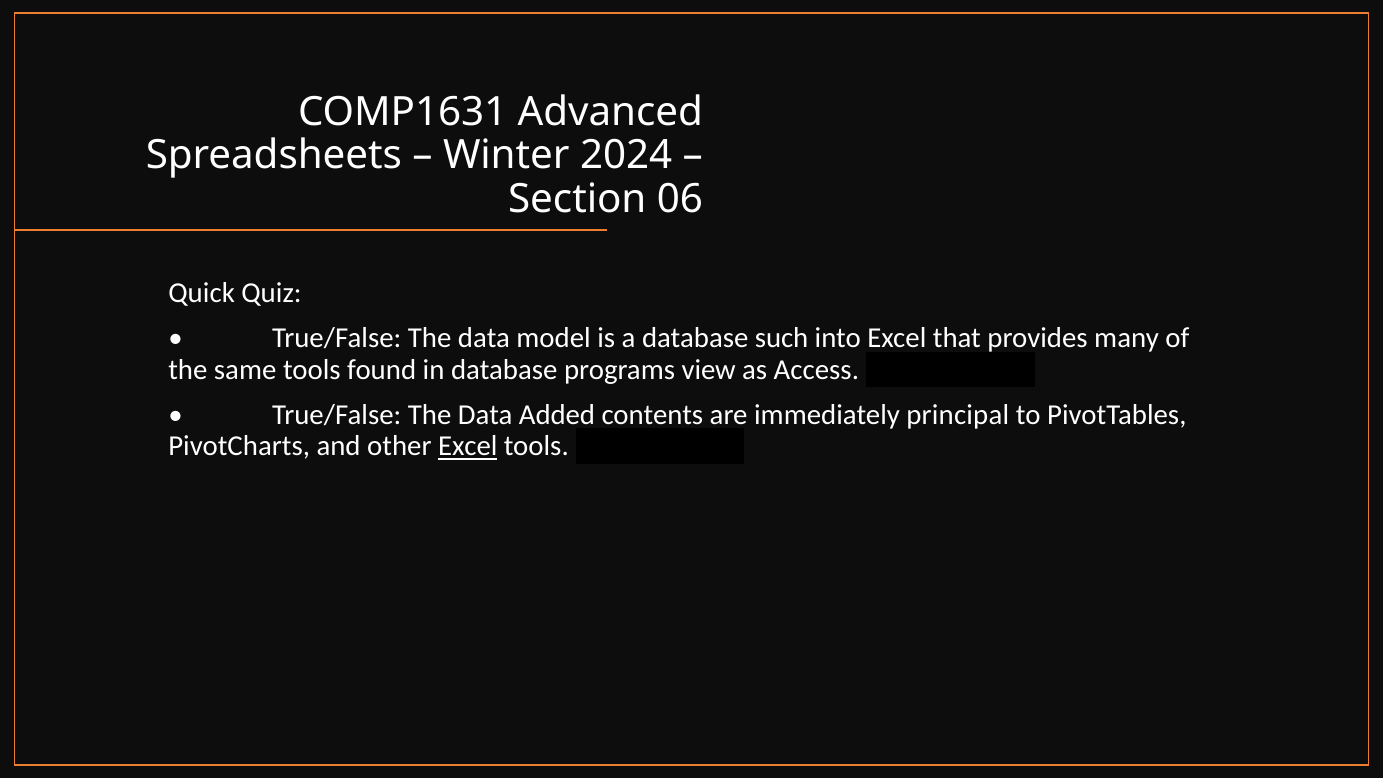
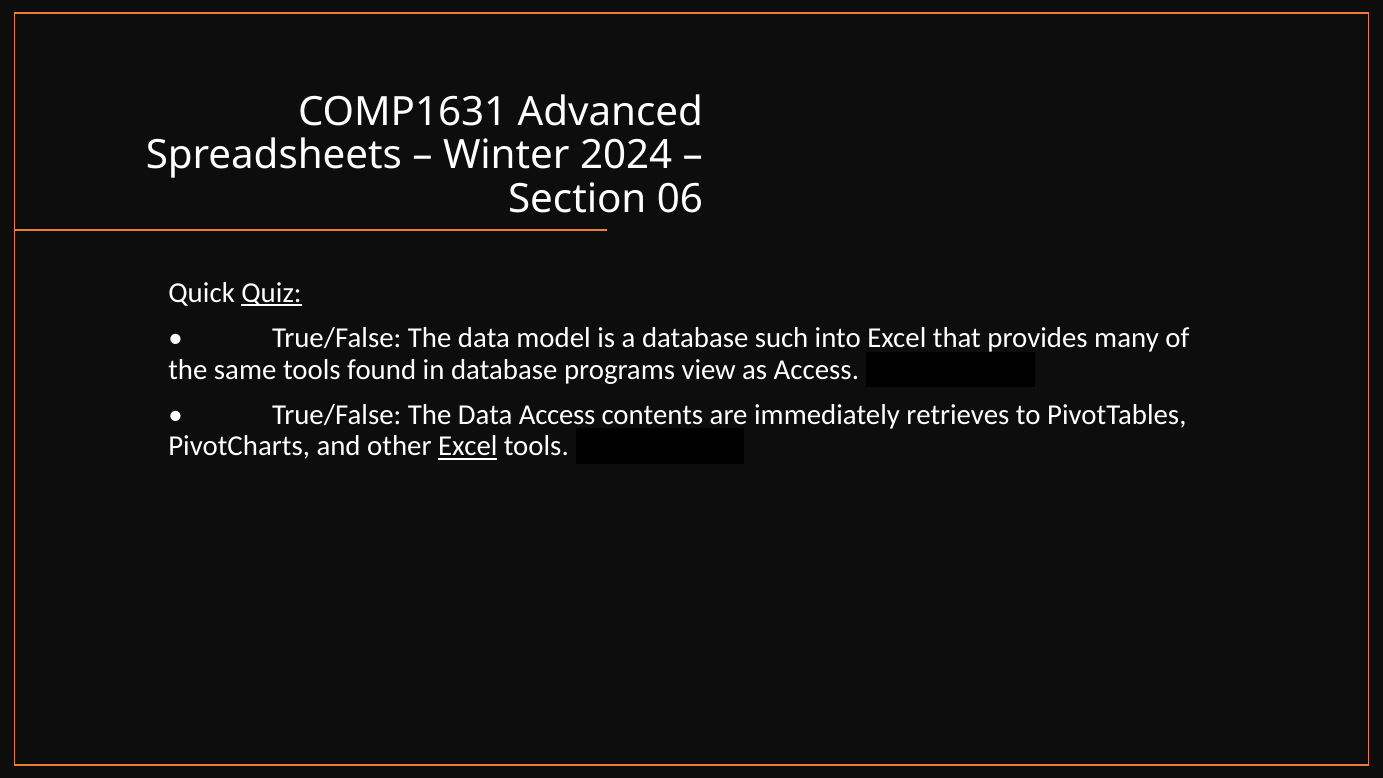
Quiz underline: none -> present
Data Added: Added -> Access
principal: principal -> retrieves
